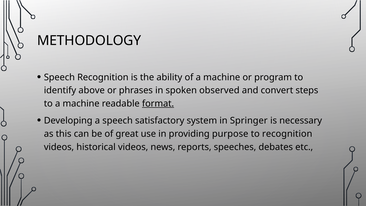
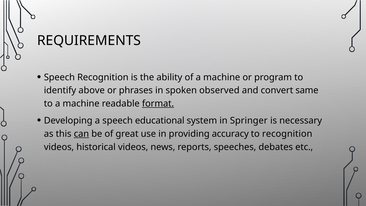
METHODOLOGY: METHODOLOGY -> REQUIREMENTS
steps: steps -> same
satisfactory: satisfactory -> educational
can underline: none -> present
purpose: purpose -> accuracy
